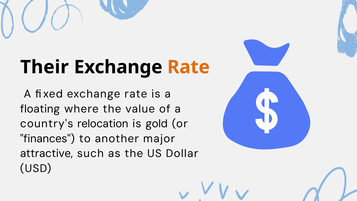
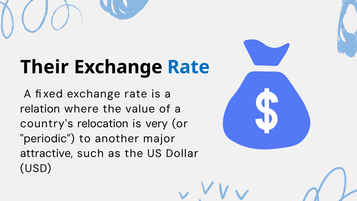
Rate at (188, 67) colour: orange -> blue
floating: floating -> relation
gold: gold -> very
finances: finances -> periodic
